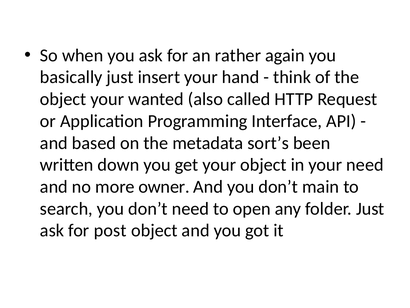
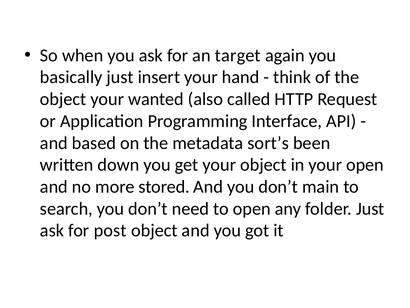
rather: rather -> target
your need: need -> open
owner: owner -> stored
